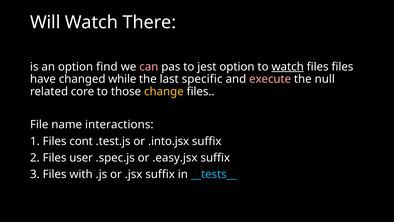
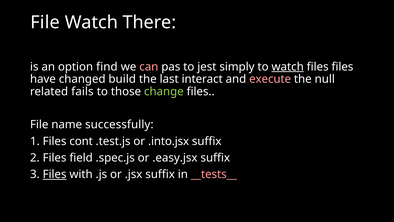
Will at (45, 22): Will -> File
jest option: option -> simply
while: while -> build
specific: specific -> interact
core: core -> fails
change colour: yellow -> light green
interactions: interactions -> successfully
user: user -> field
Files at (55, 174) underline: none -> present
__tests__ colour: light blue -> pink
